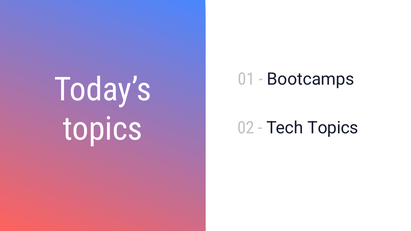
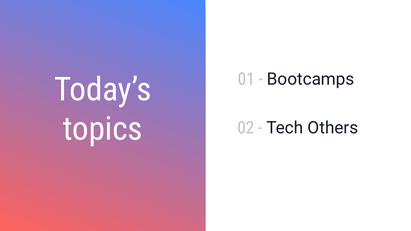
Tech Topics: Topics -> Others
